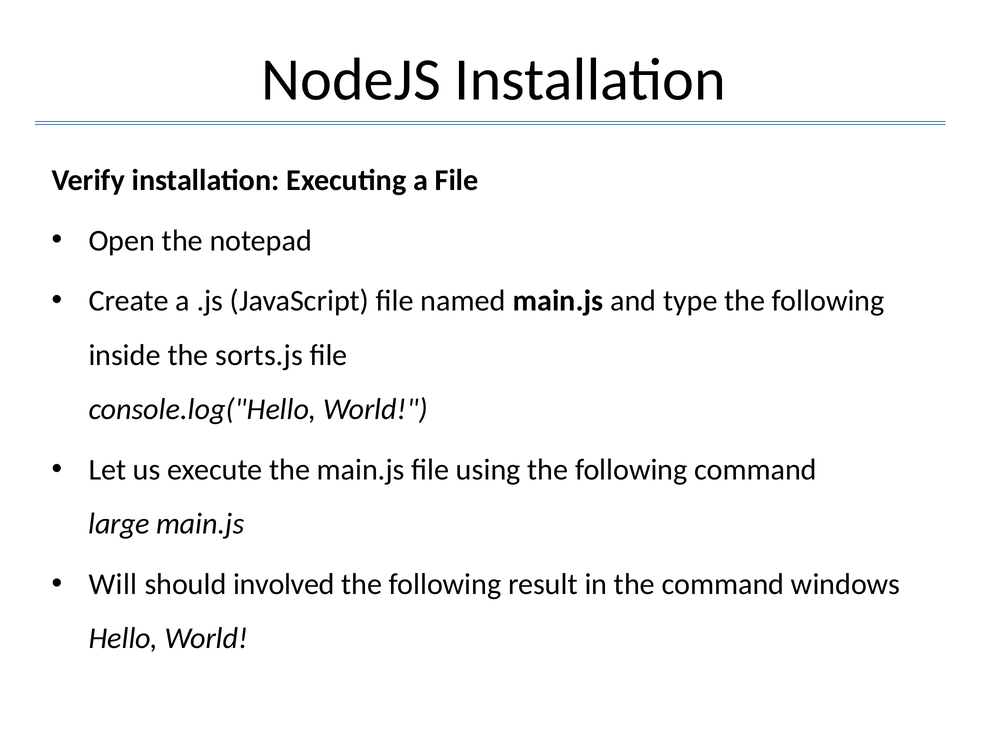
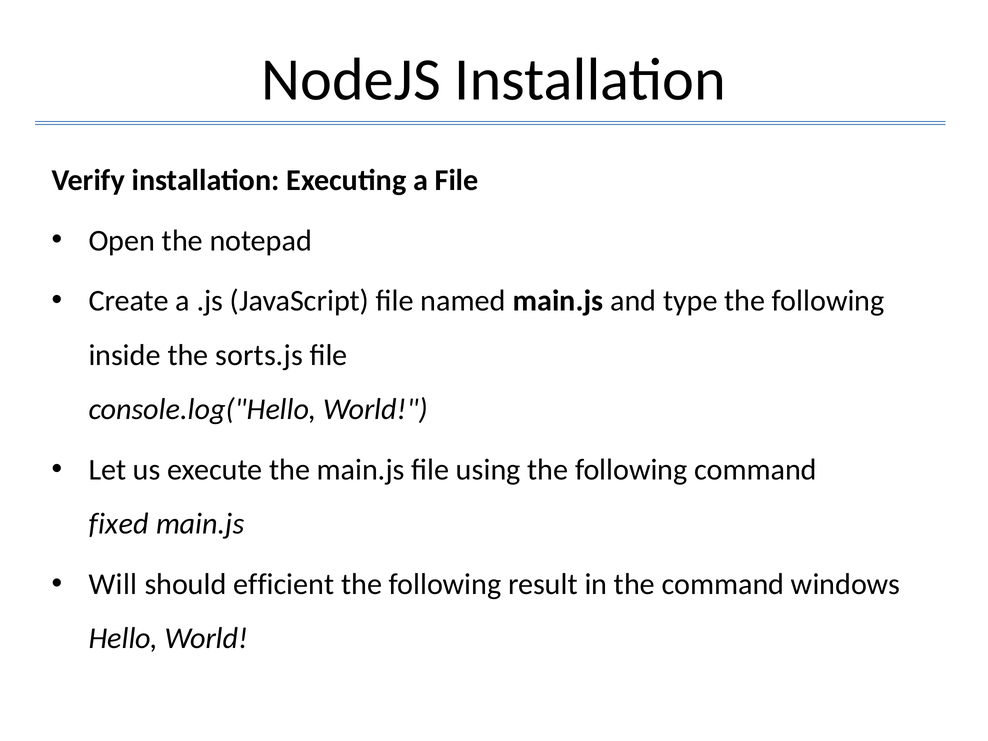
large: large -> fixed
involved: involved -> efficient
